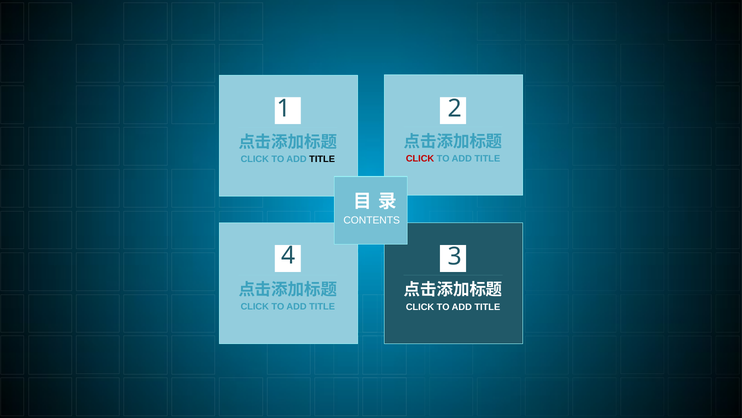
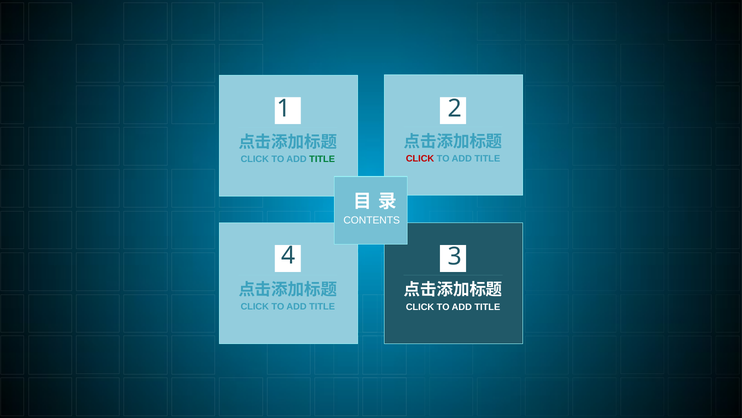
TITLE at (322, 159) colour: black -> green
